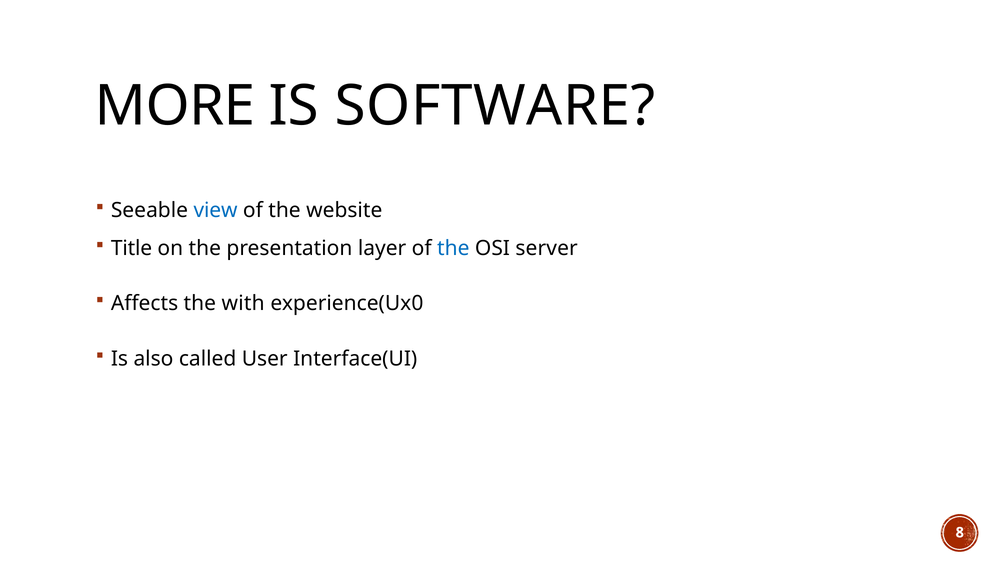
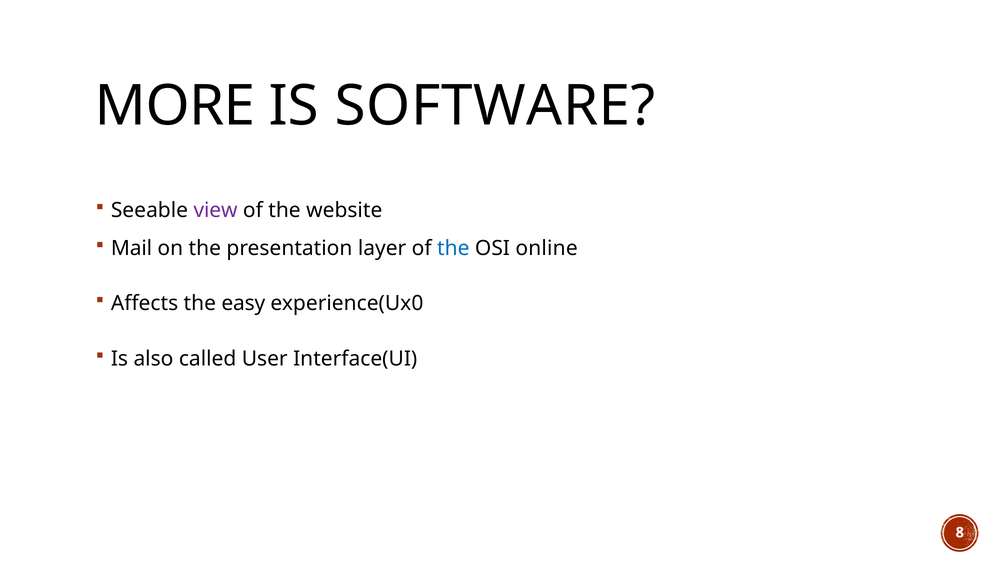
view colour: blue -> purple
Title: Title -> Mail
server: server -> online
with: with -> easy
